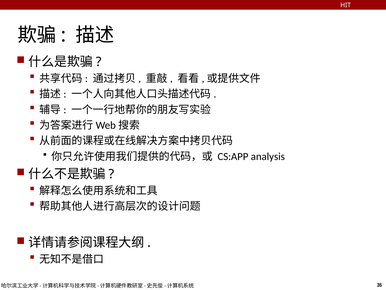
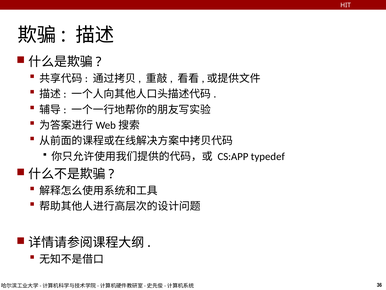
analysis: analysis -> typedef
